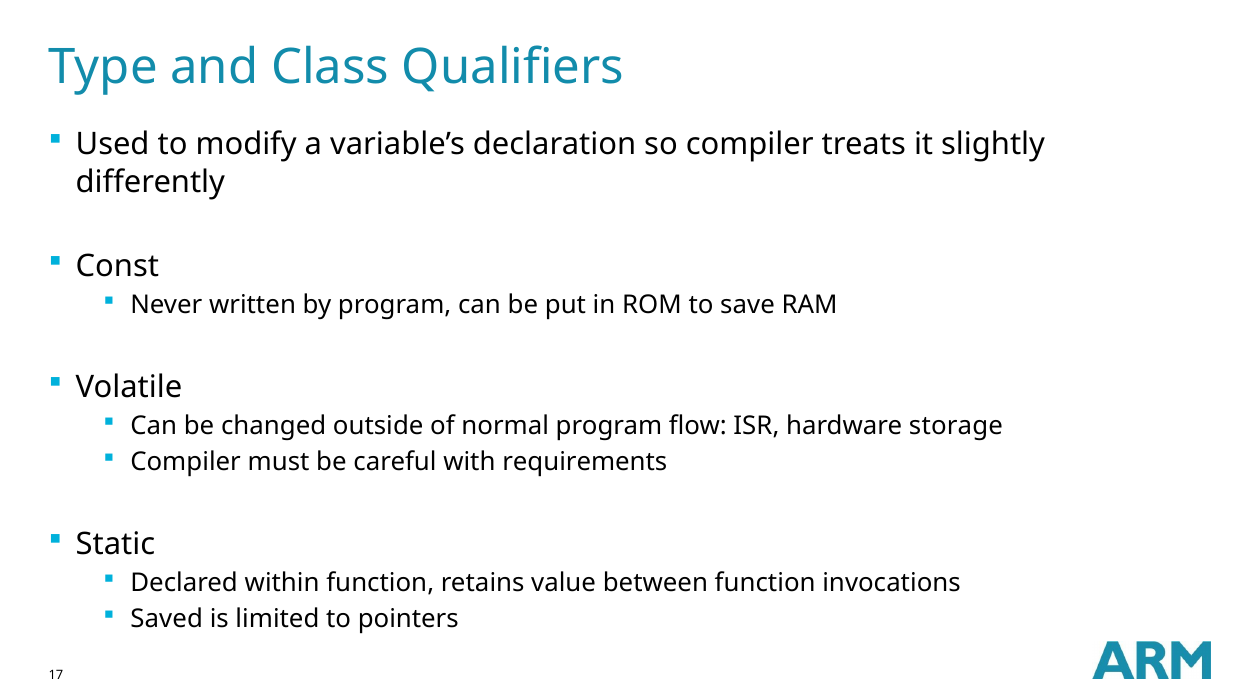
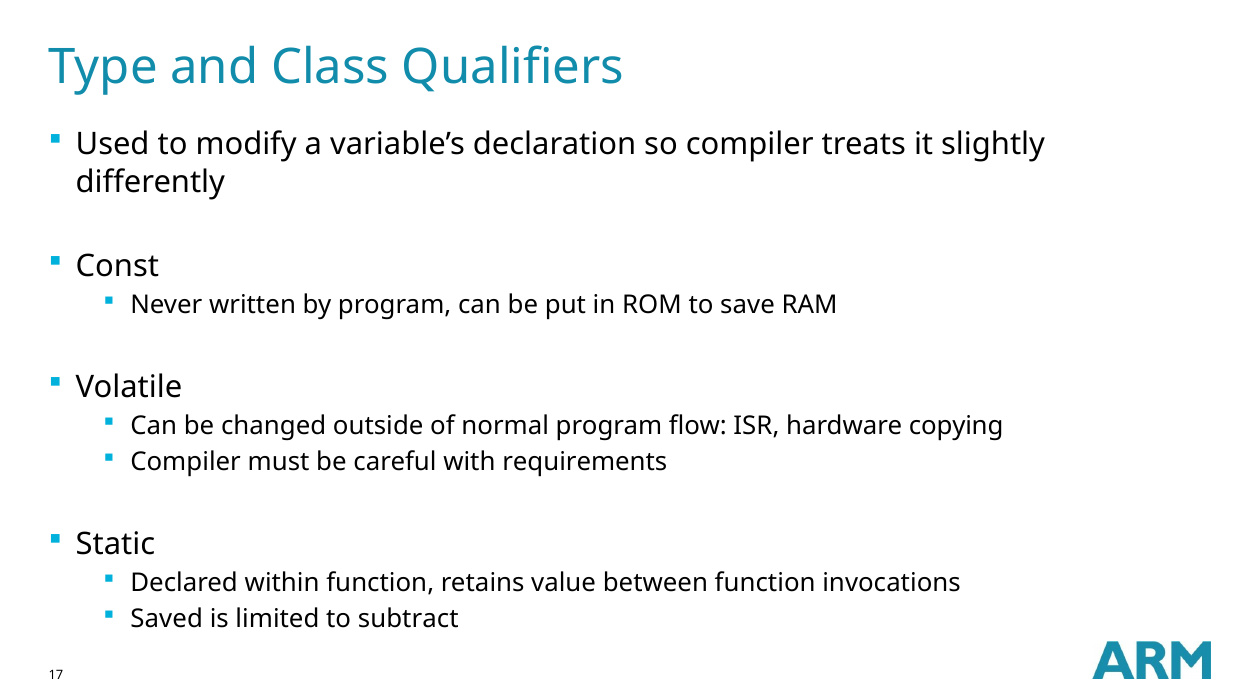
storage: storage -> copying
pointers: pointers -> subtract
